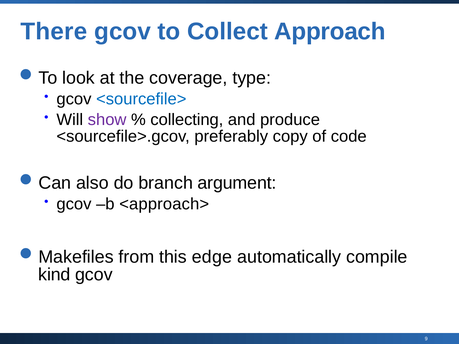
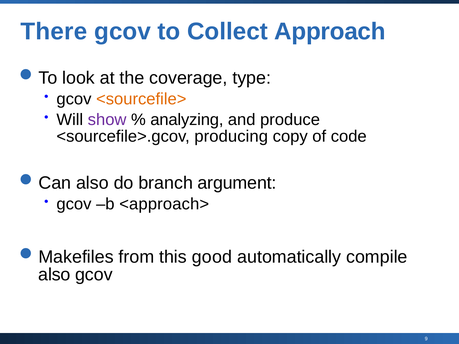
<sourcefile> colour: blue -> orange
collecting: collecting -> analyzing
preferably: preferably -> producing
edge: edge -> good
kind at (54, 275): kind -> also
